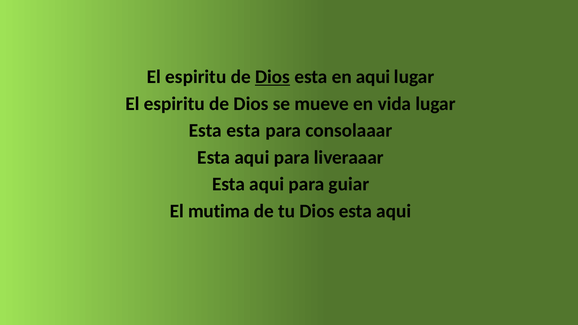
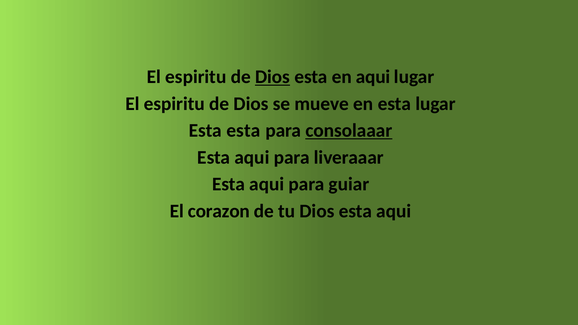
en vida: vida -> esta
consolaaar underline: none -> present
mutima: mutima -> corazon
